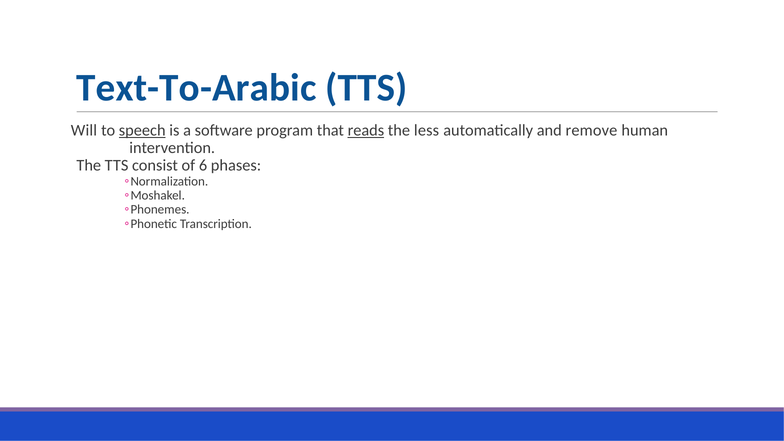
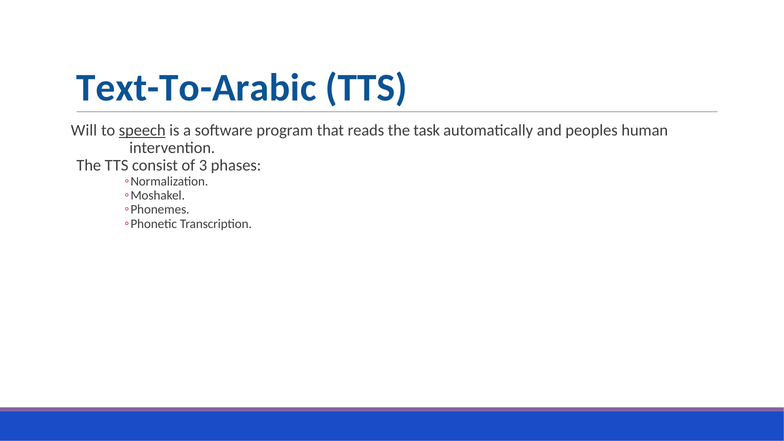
reads underline: present -> none
less: less -> task
remove: remove -> peoples
6: 6 -> 3
